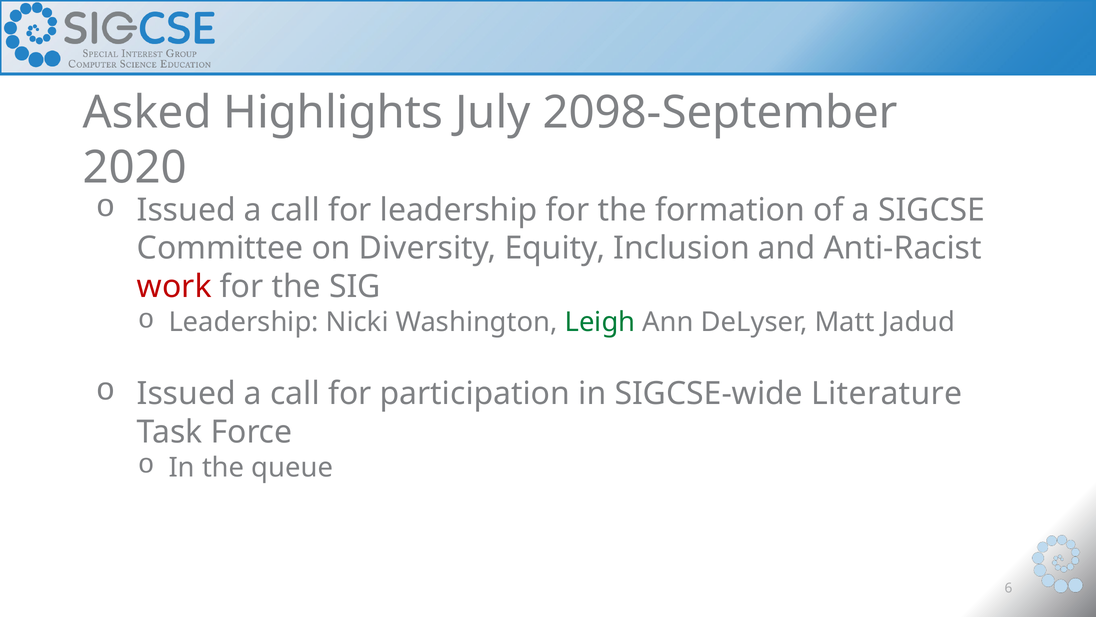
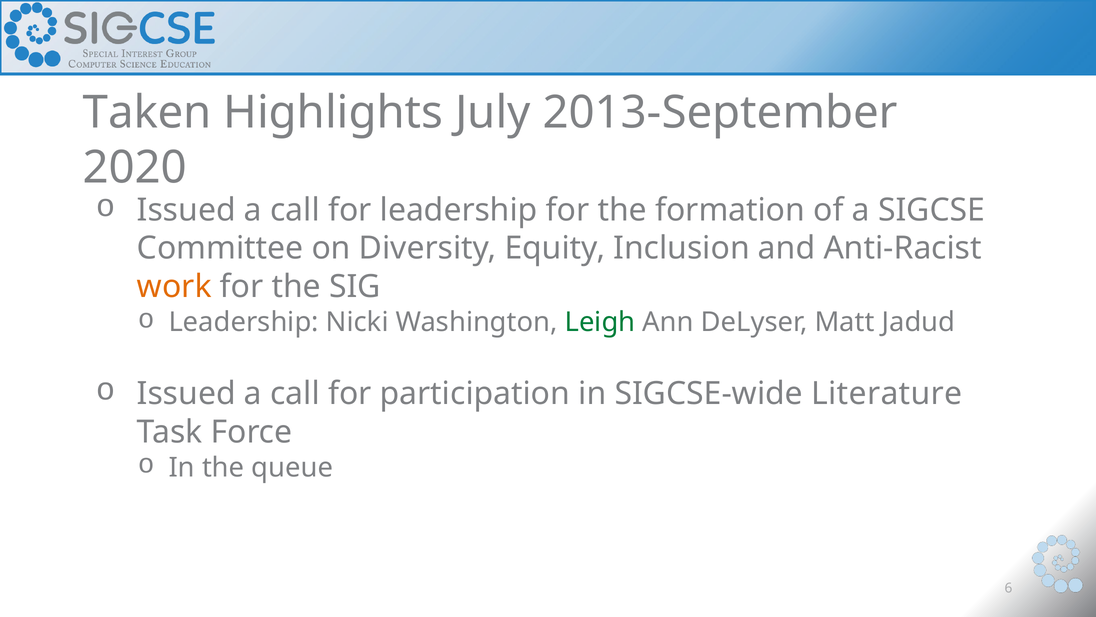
Asked: Asked -> Taken
2098-September: 2098-September -> 2013-September
work colour: red -> orange
